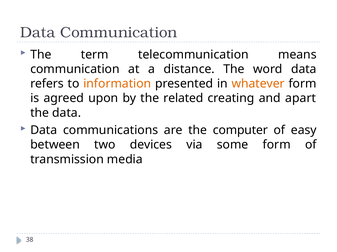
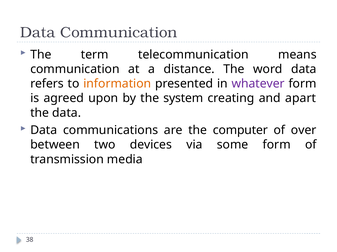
whatever colour: orange -> purple
related: related -> system
easy: easy -> over
